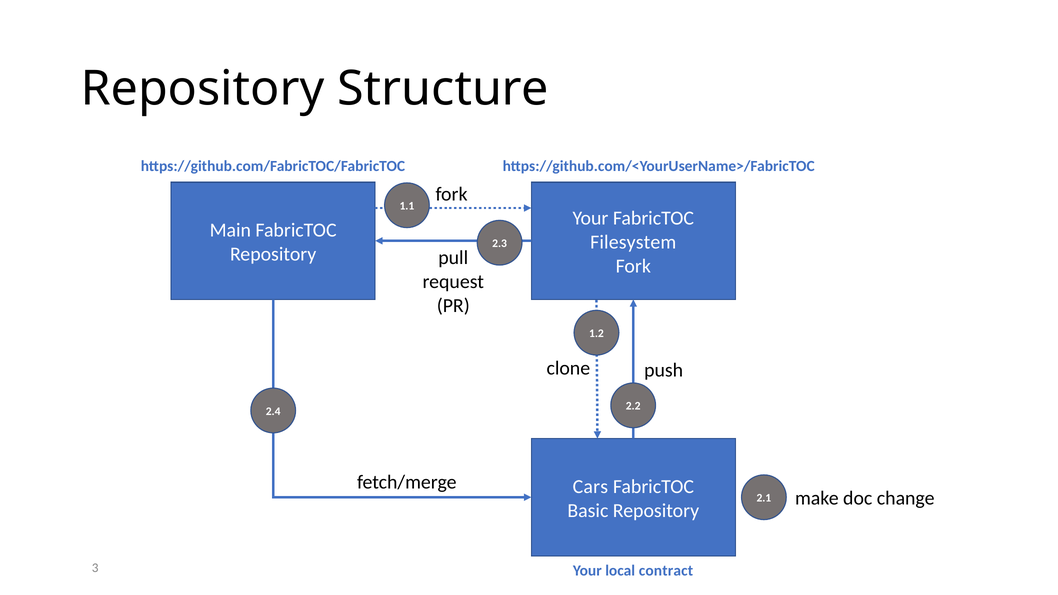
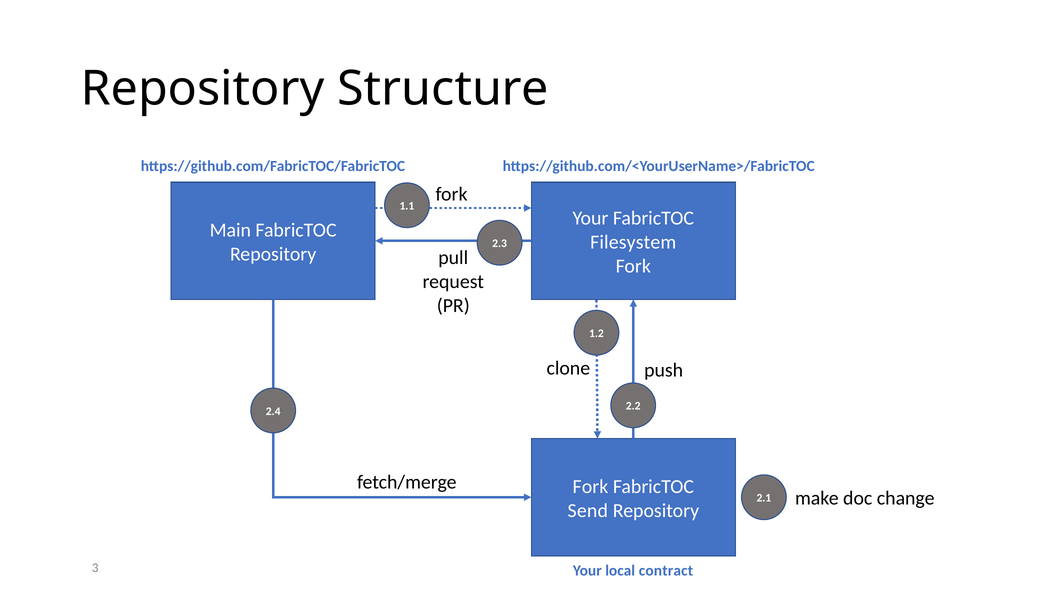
Cars at (590, 487): Cars -> Fork
Basic: Basic -> Send
